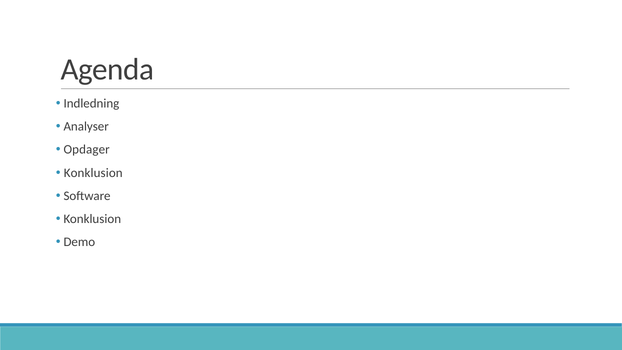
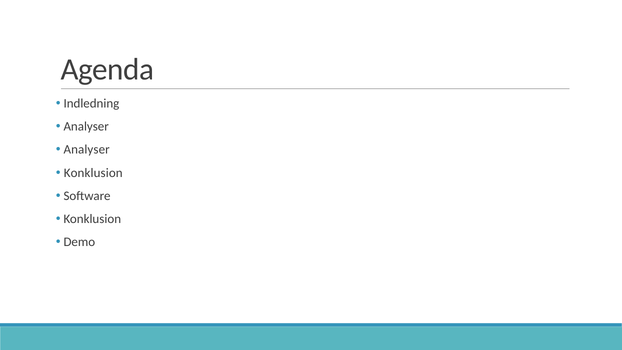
Opdager at (87, 150): Opdager -> Analyser
